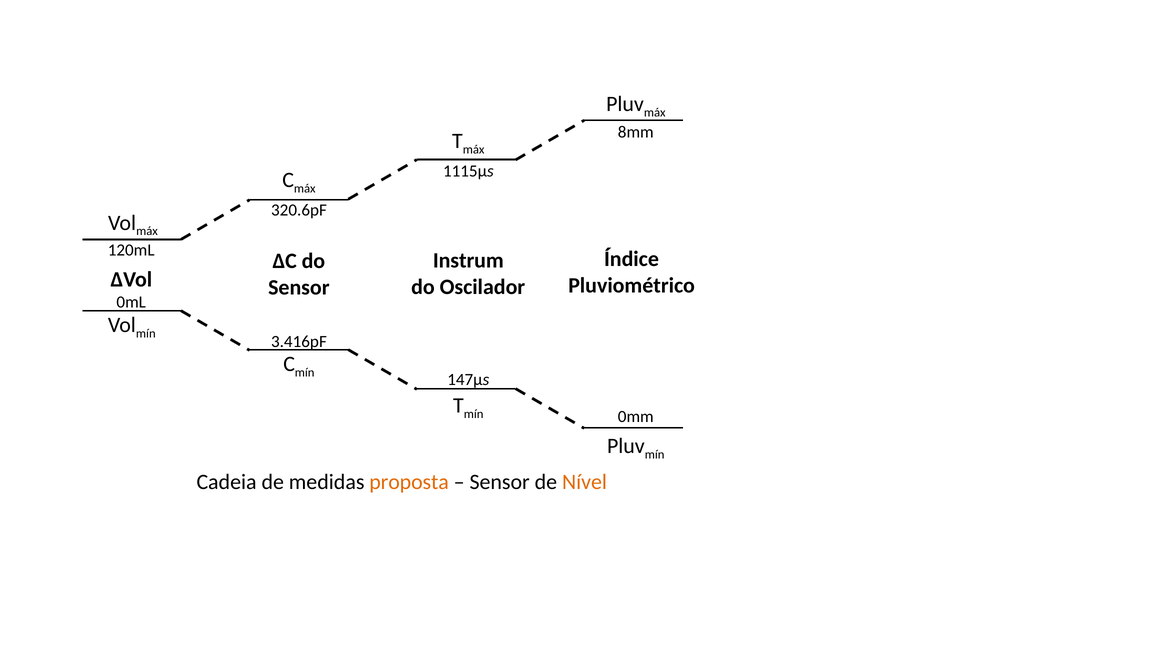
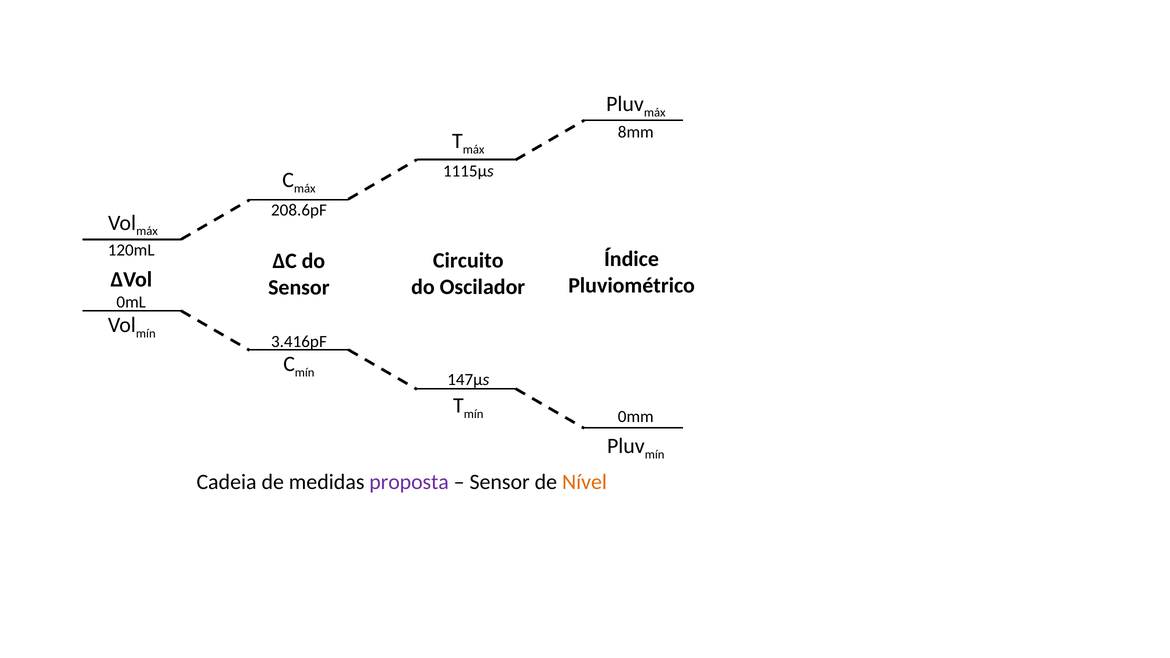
320.6pF: 320.6pF -> 208.6pF
Instrum: Instrum -> Circuito
proposta colour: orange -> purple
